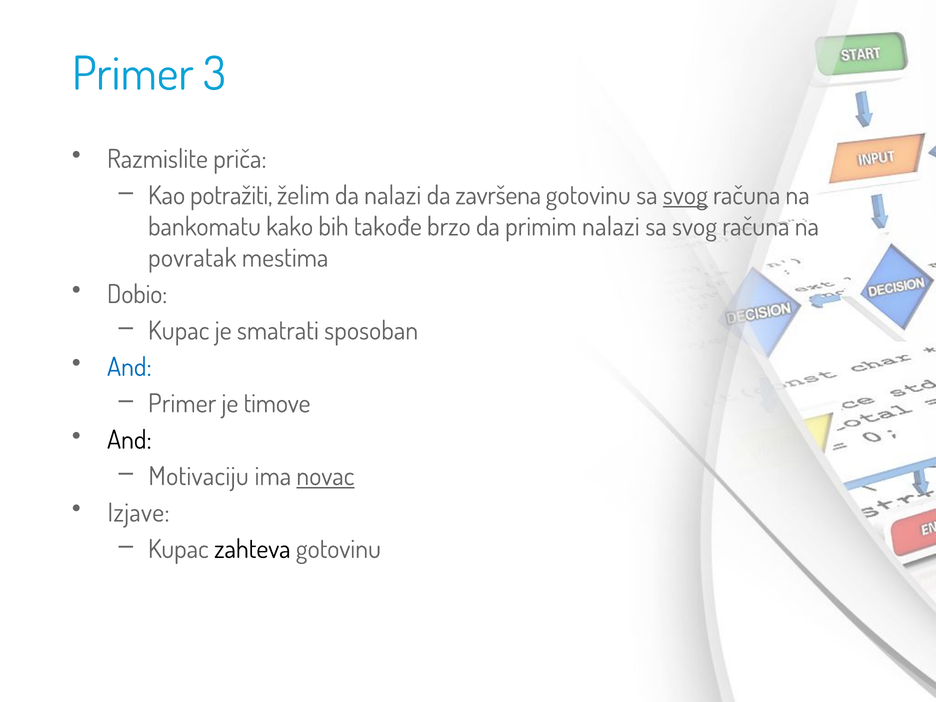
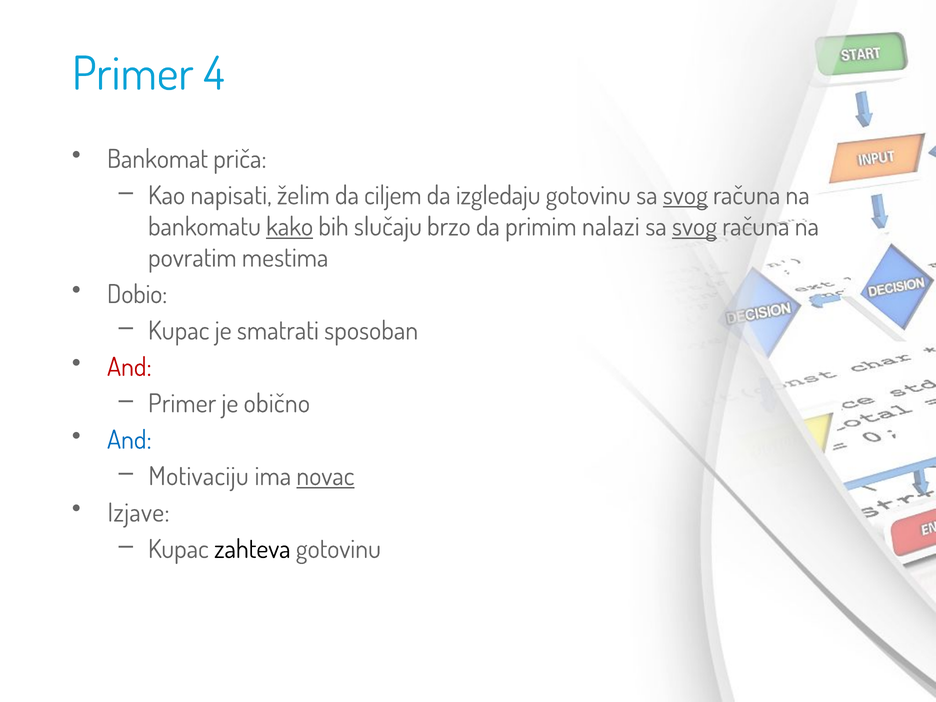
3: 3 -> 4
Razmislite: Razmislite -> Bankomat
potražiti: potražiti -> napisati
da nalazi: nalazi -> ciljem
završena: završena -> izgledaju
kako underline: none -> present
takođe: takođe -> slučaju
svog at (694, 227) underline: none -> present
povratak: povratak -> povratim
And at (129, 367) colour: blue -> red
timove: timove -> obično
And at (129, 440) colour: black -> blue
